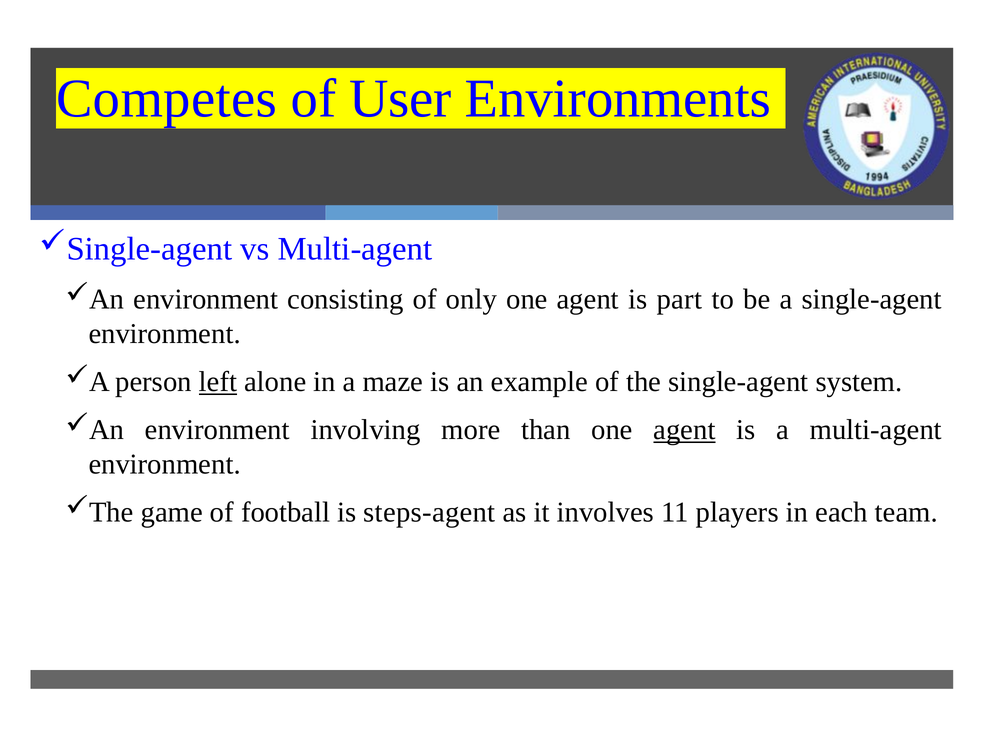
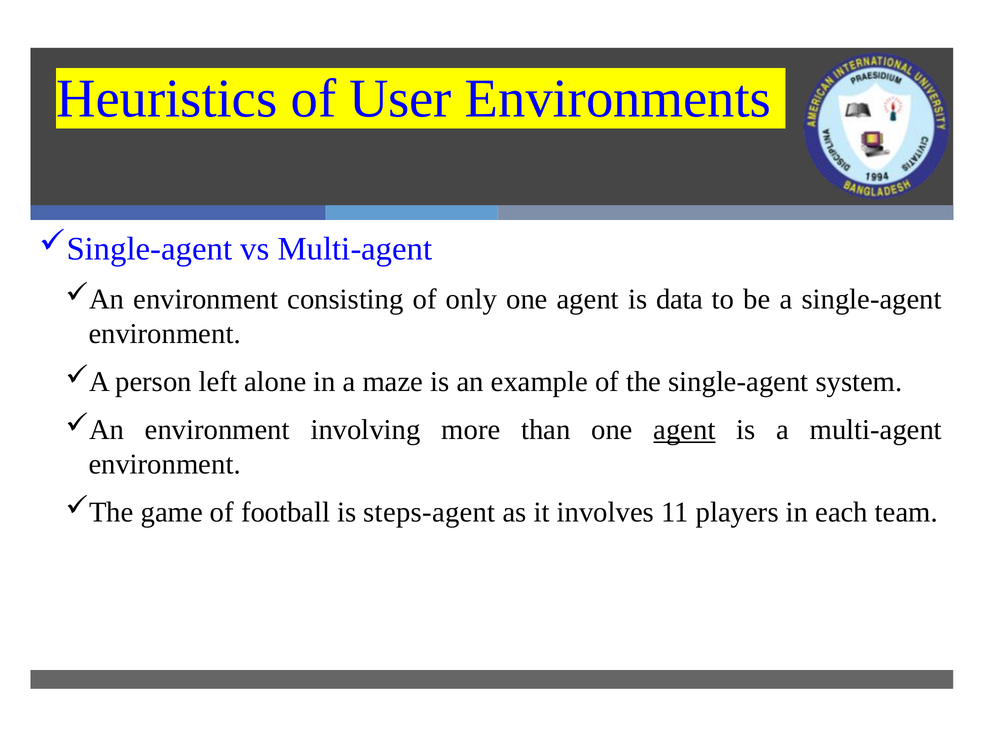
Competes: Competes -> Heuristics
part: part -> data
left underline: present -> none
